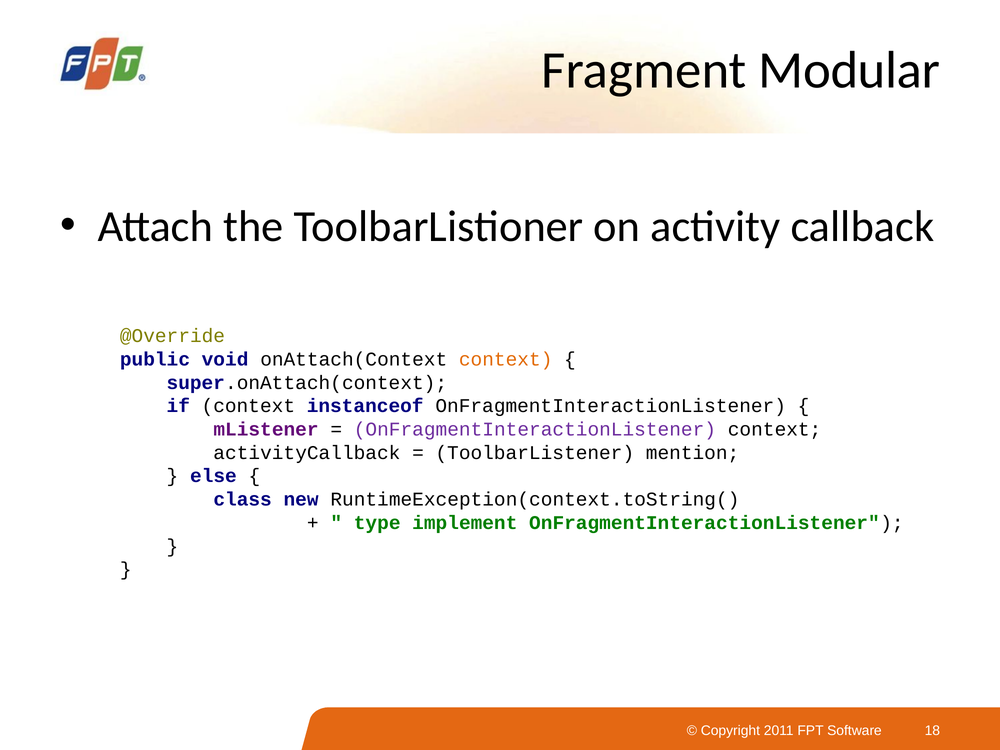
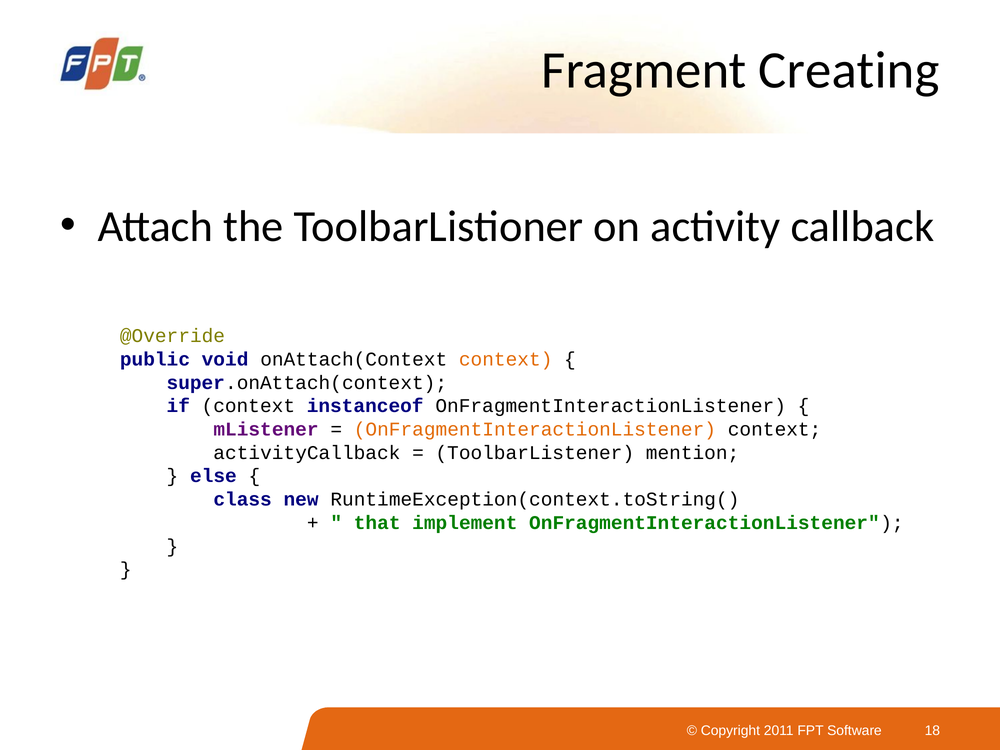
Modular: Modular -> Creating
OnFragmentInteractionListener at (535, 429) colour: purple -> orange
type: type -> that
